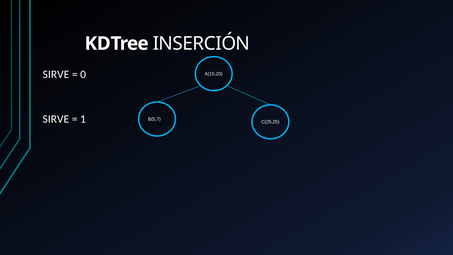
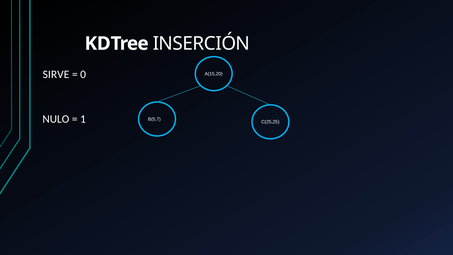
SIRVE at (56, 119): SIRVE -> NULO
